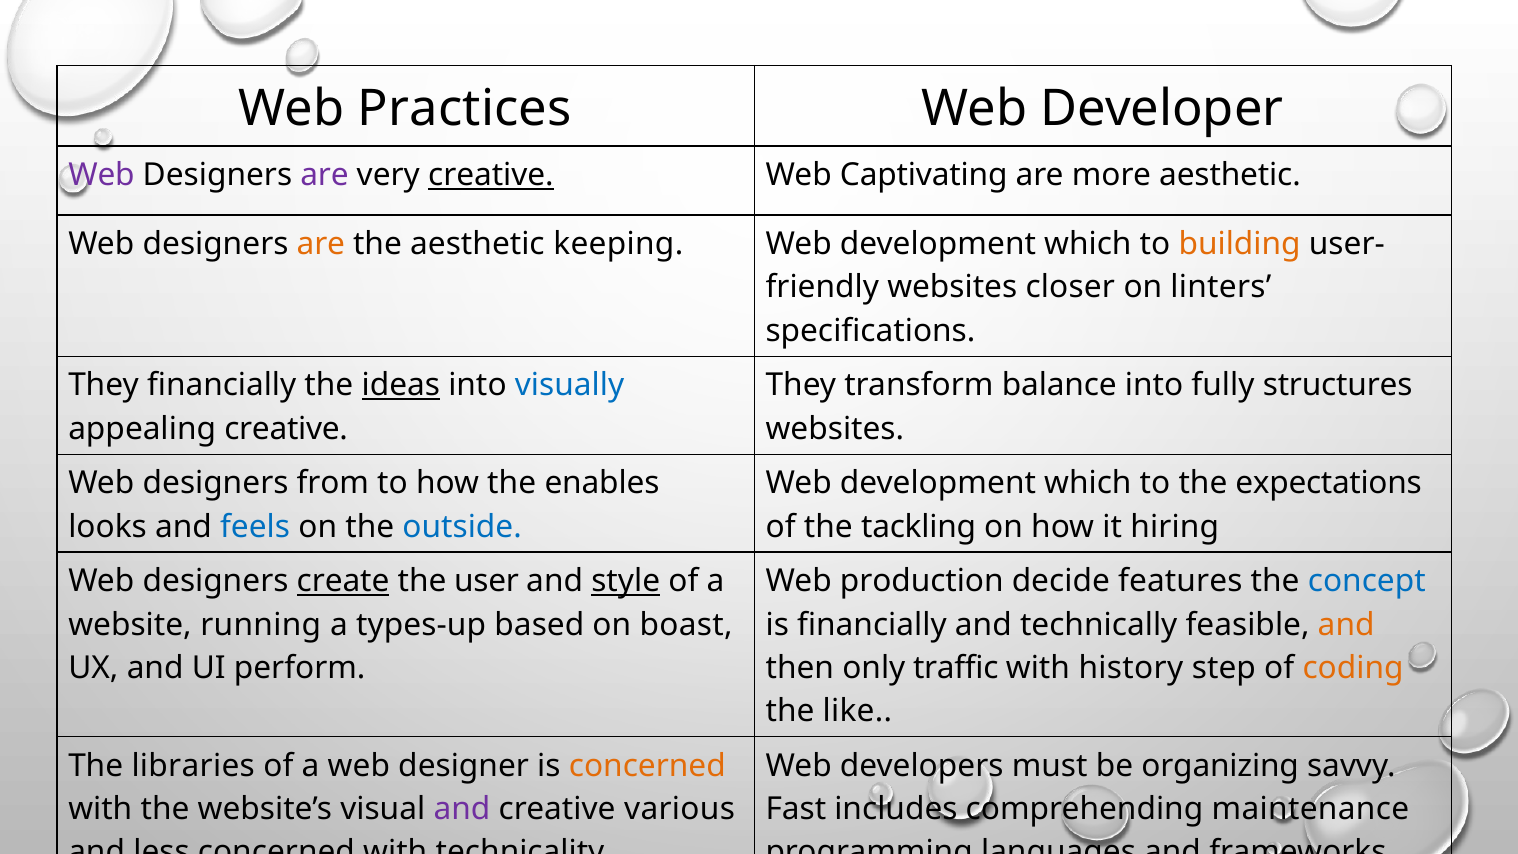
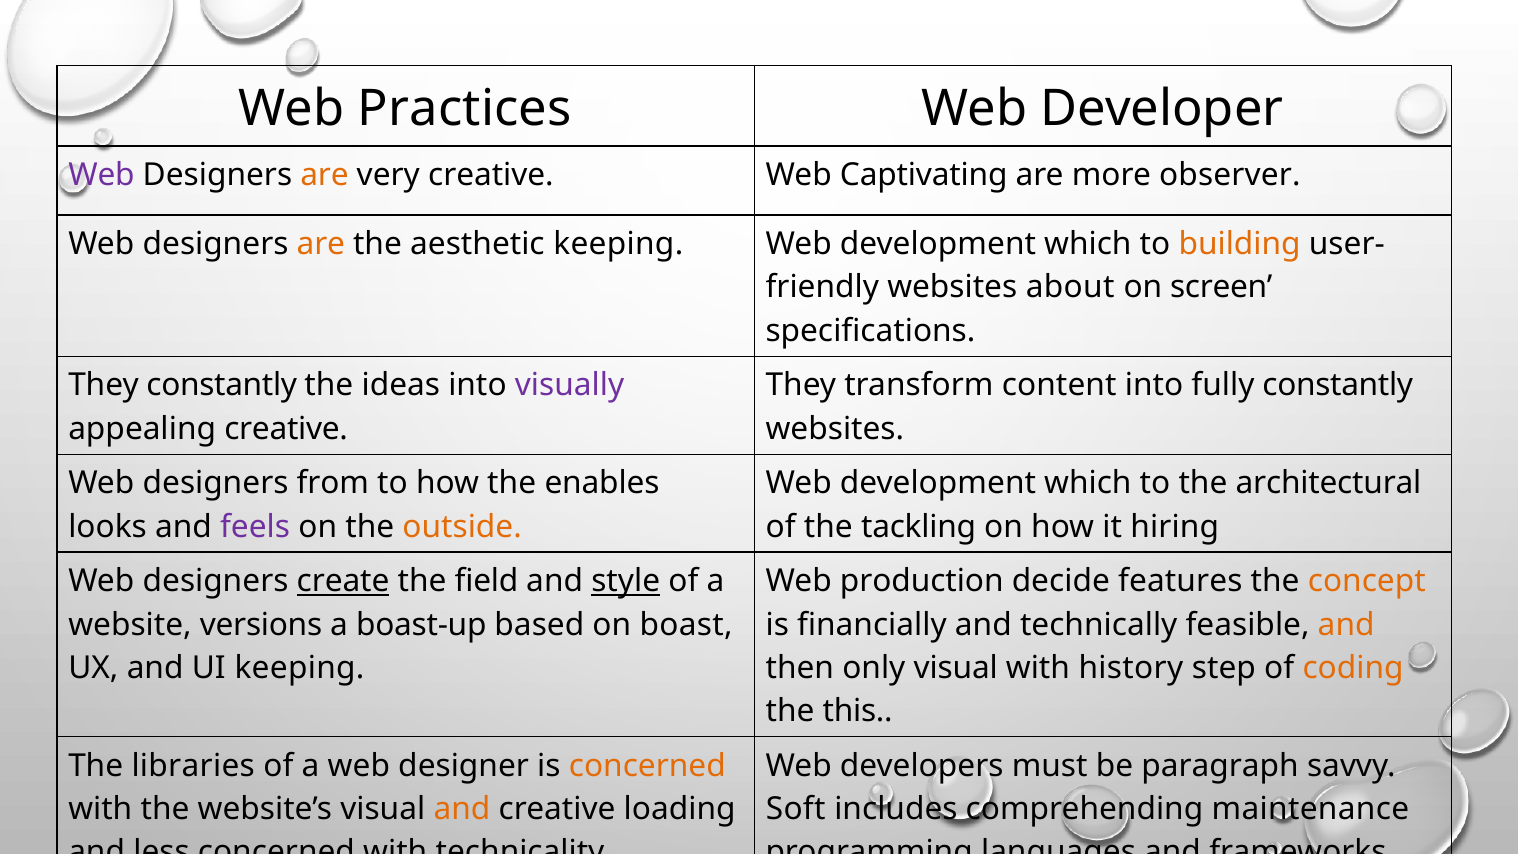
are at (325, 175) colour: purple -> orange
creative at (491, 175) underline: present -> none
more aesthetic: aesthetic -> observer
closer: closer -> about
linters: linters -> screen
They financially: financially -> constantly
ideas underline: present -> none
visually colour: blue -> purple
balance: balance -> content
fully structures: structures -> constantly
expectations: expectations -> architectural
feels colour: blue -> purple
outside colour: blue -> orange
user: user -> field
concept colour: blue -> orange
running: running -> versions
types-up: types-up -> boast-up
UI perform: perform -> keeping
only traffic: traffic -> visual
like: like -> this
organizing: organizing -> paragraph
and at (462, 809) colour: purple -> orange
various: various -> loading
Fast: Fast -> Soft
